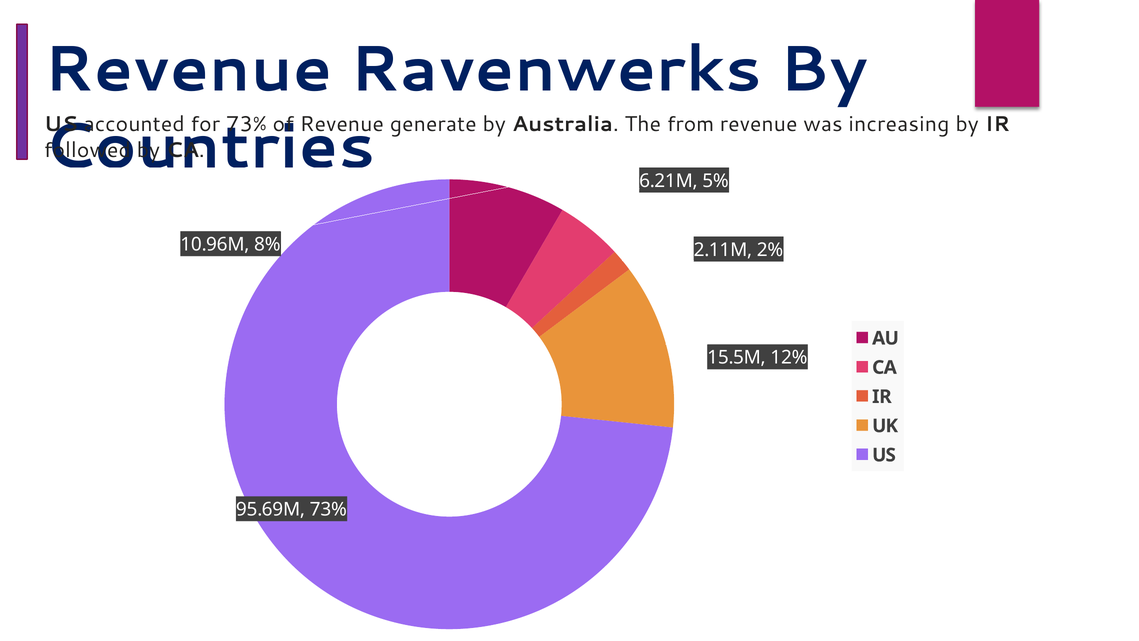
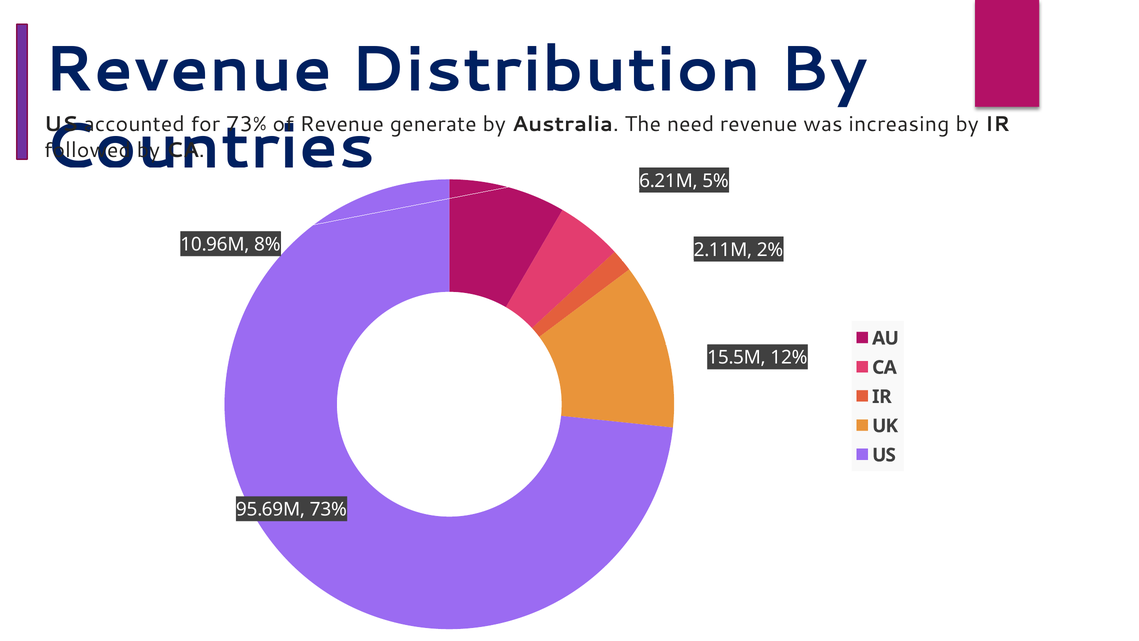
Ravenwerks: Ravenwerks -> Distribution
from: from -> need
